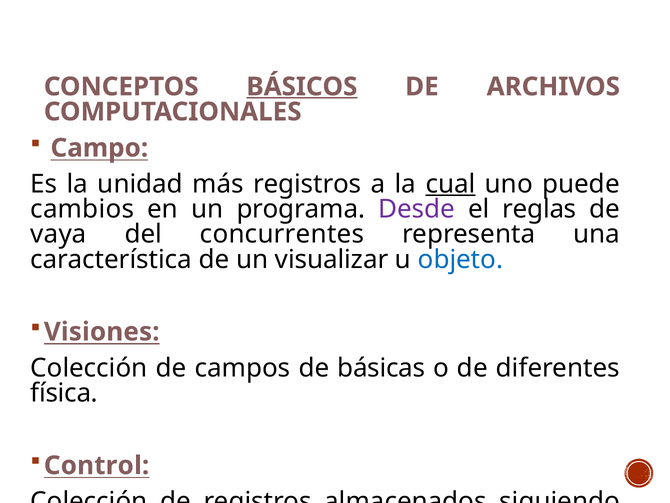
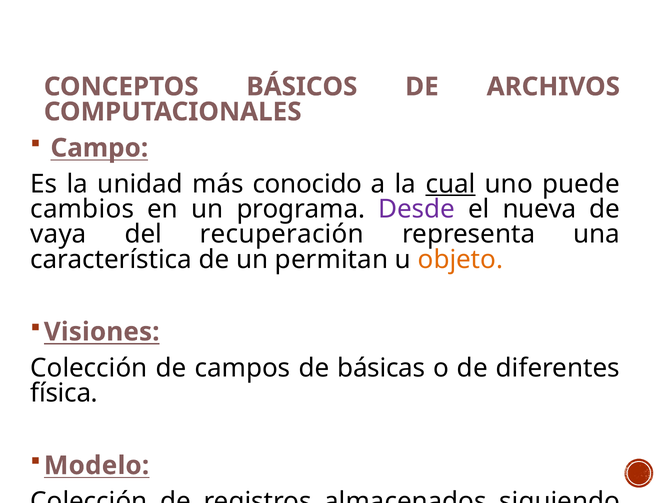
BÁSICOS underline: present -> none
más registros: registros -> conocido
reglas: reglas -> nueva
concurrentes: concurrentes -> recuperación
visualizar: visualizar -> permitan
objeto colour: blue -> orange
Control: Control -> Modelo
